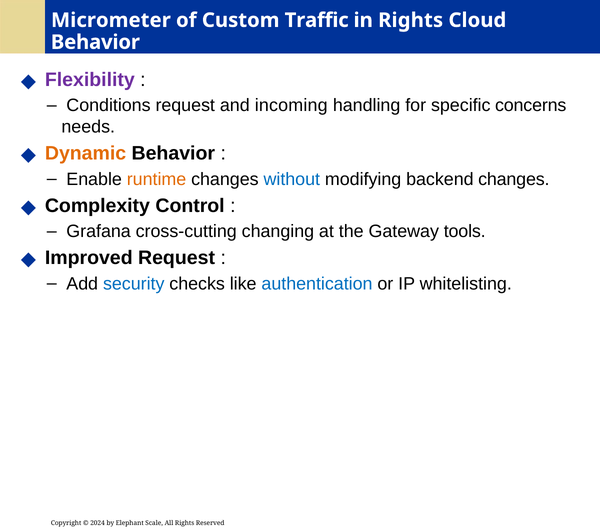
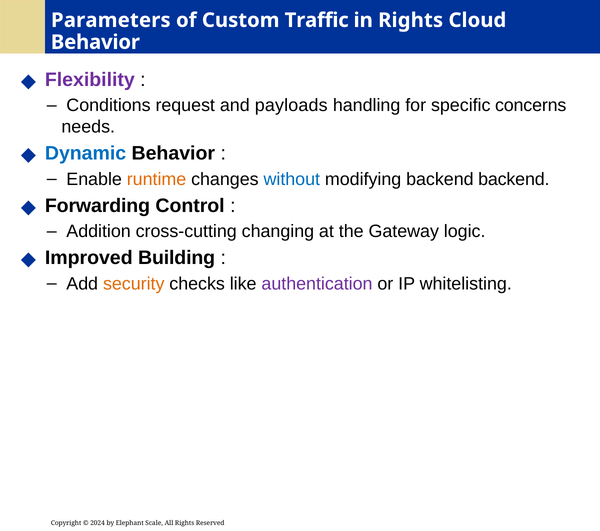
Micrometer: Micrometer -> Parameters
incoming: incoming -> payloads
Dynamic colour: orange -> blue
backend changes: changes -> backend
Complexity: Complexity -> Forwarding
Grafana: Grafana -> Addition
tools: tools -> logic
Improved Request: Request -> Building
security colour: blue -> orange
authentication colour: blue -> purple
